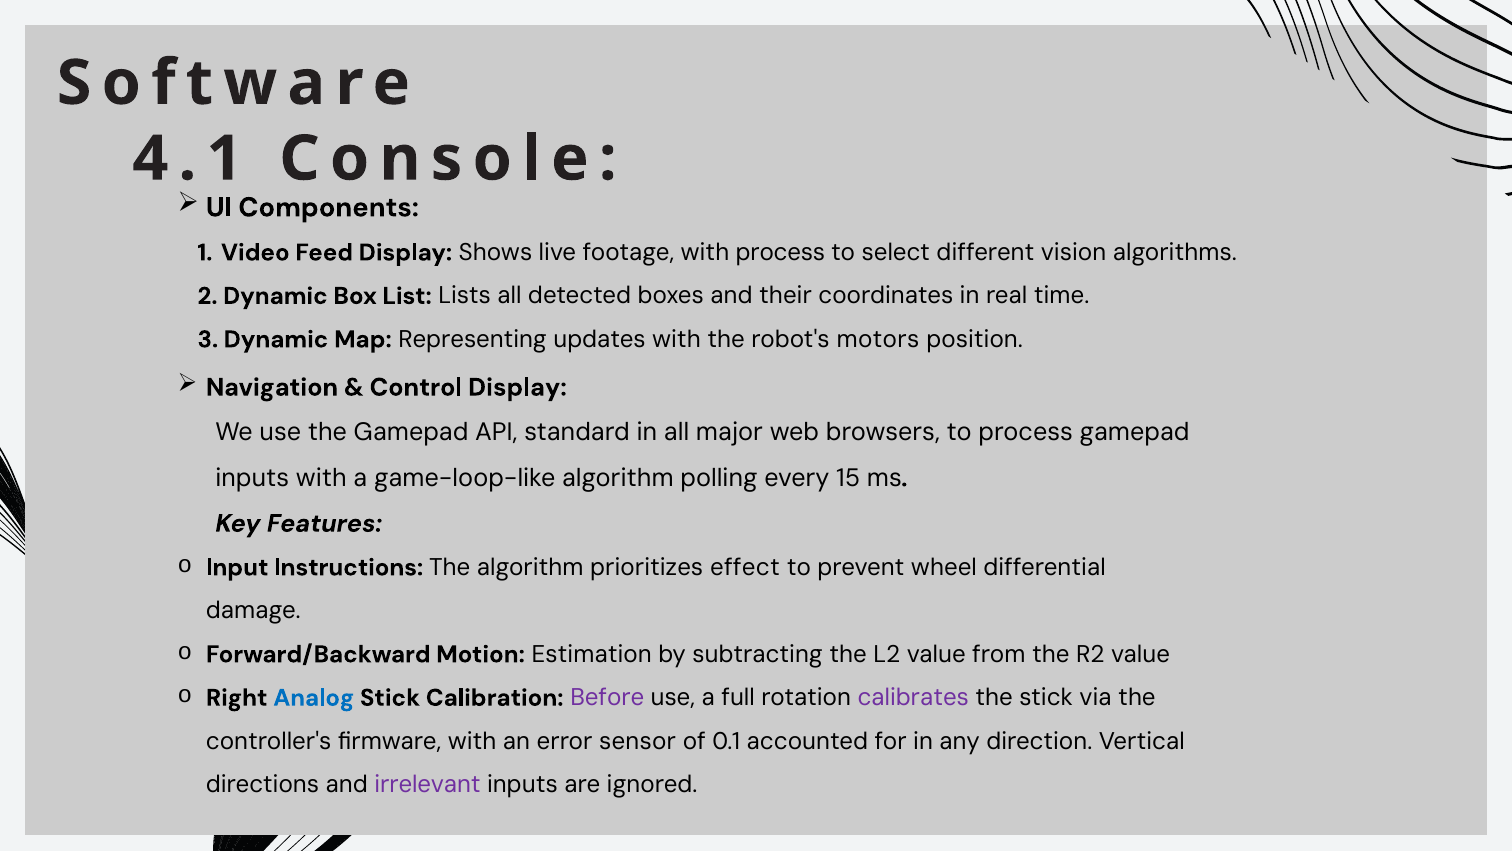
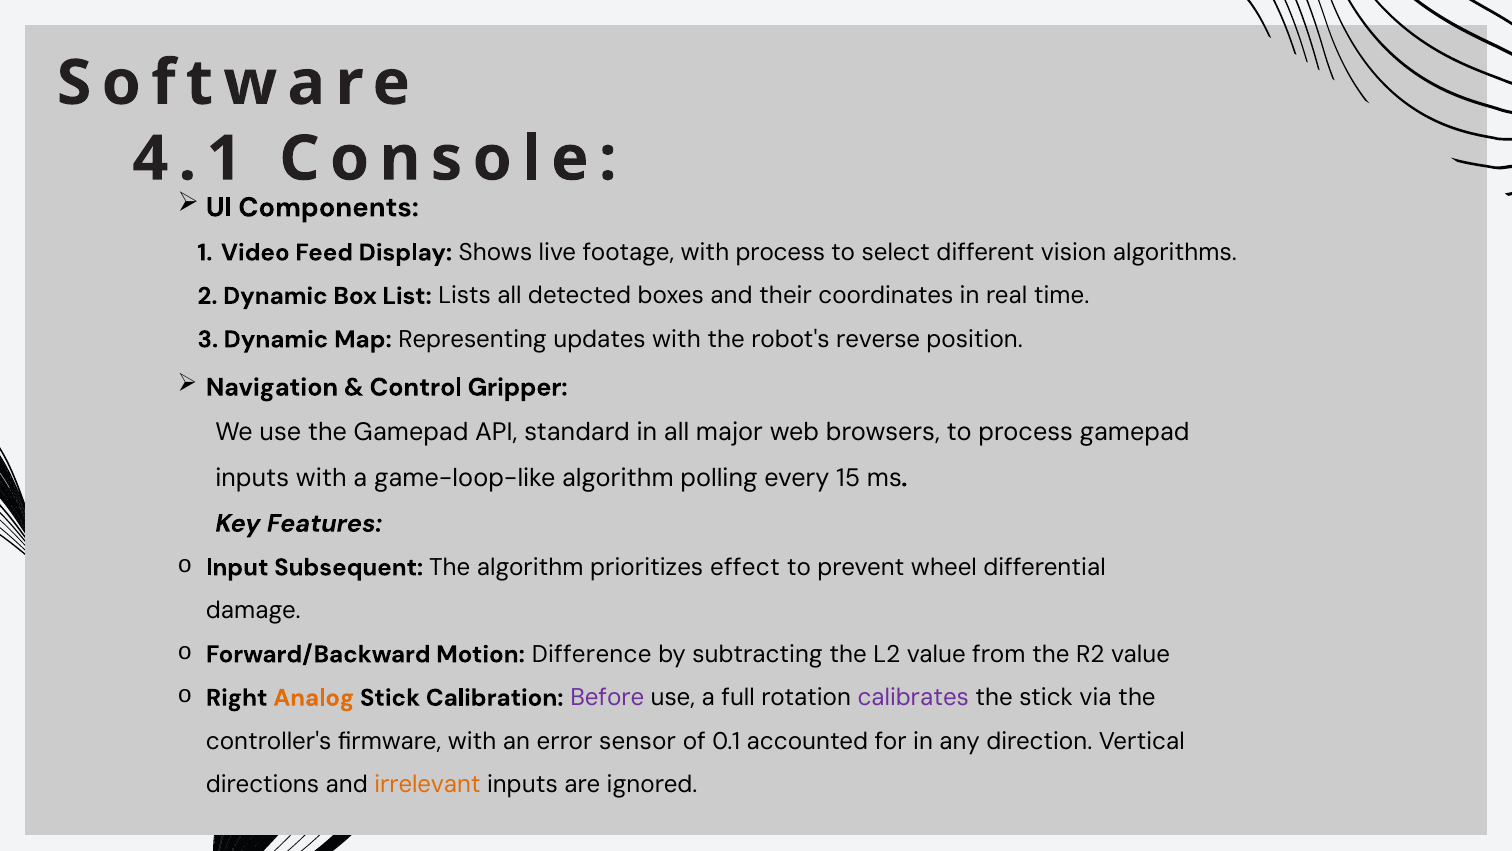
motors: motors -> reverse
Control Display: Display -> Gripper
Instructions: Instructions -> Subsequent
Estimation: Estimation -> Difference
Analog colour: blue -> orange
irrelevant colour: purple -> orange
